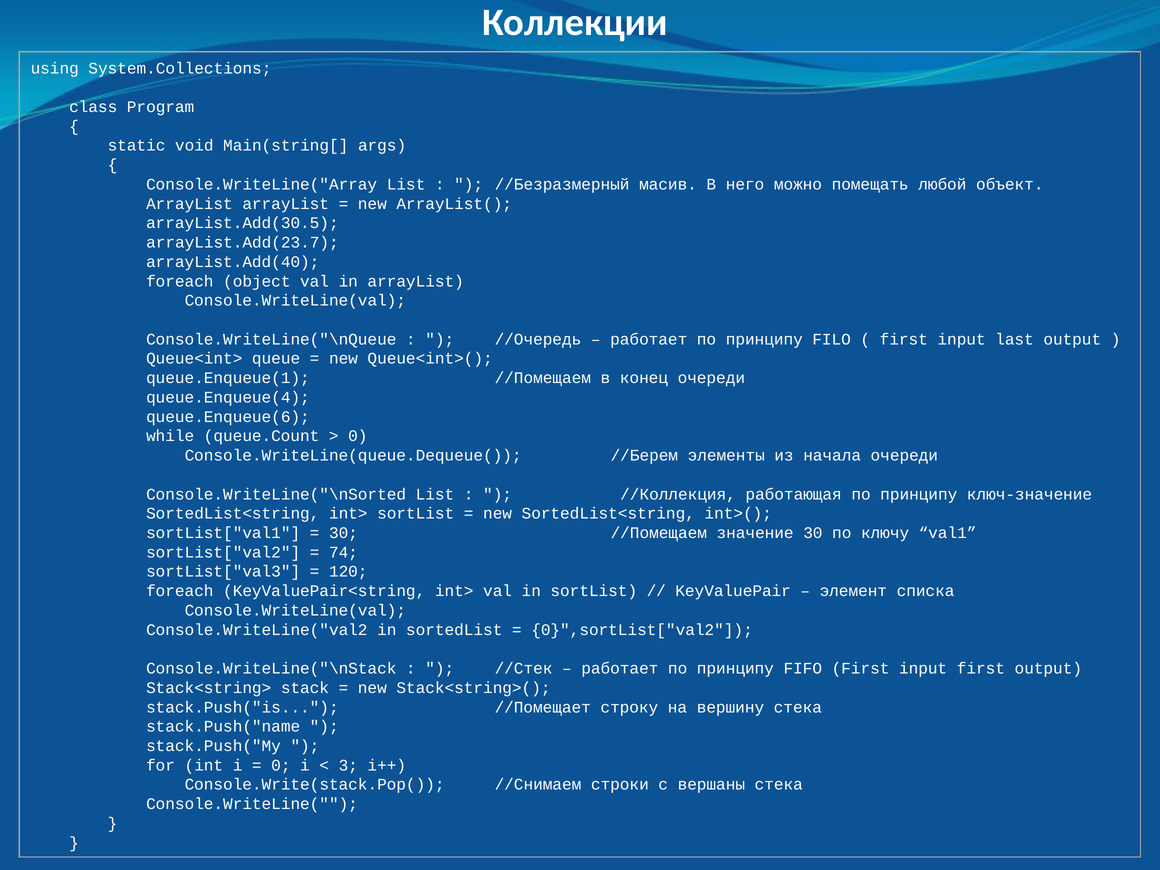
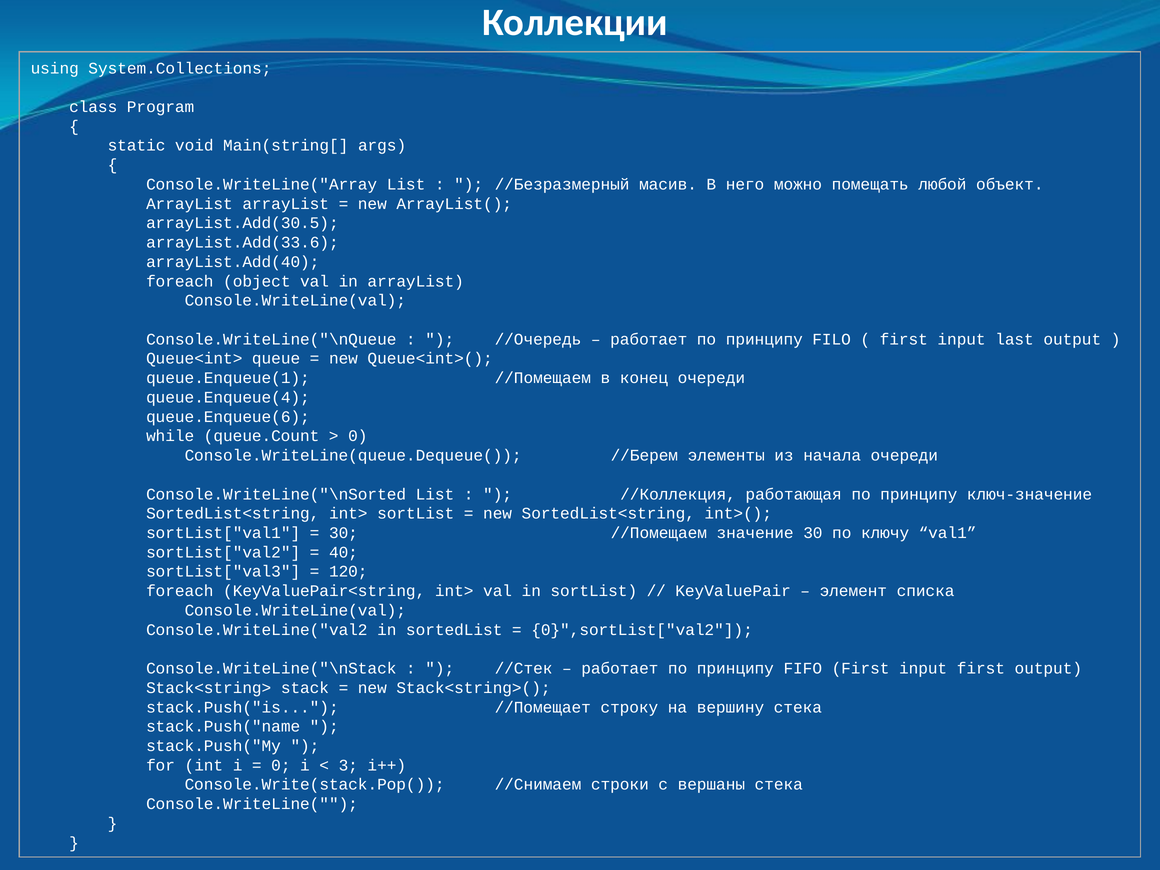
arrayList.Add(23.7: arrayList.Add(23.7 -> arrayList.Add(33.6
74: 74 -> 40
